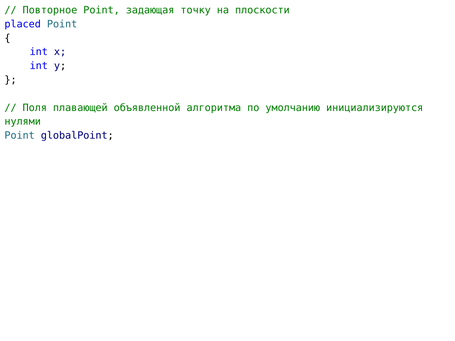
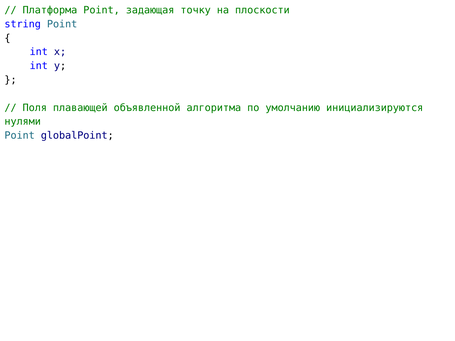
Повторное: Повторное -> Платформа
placed: placed -> string
